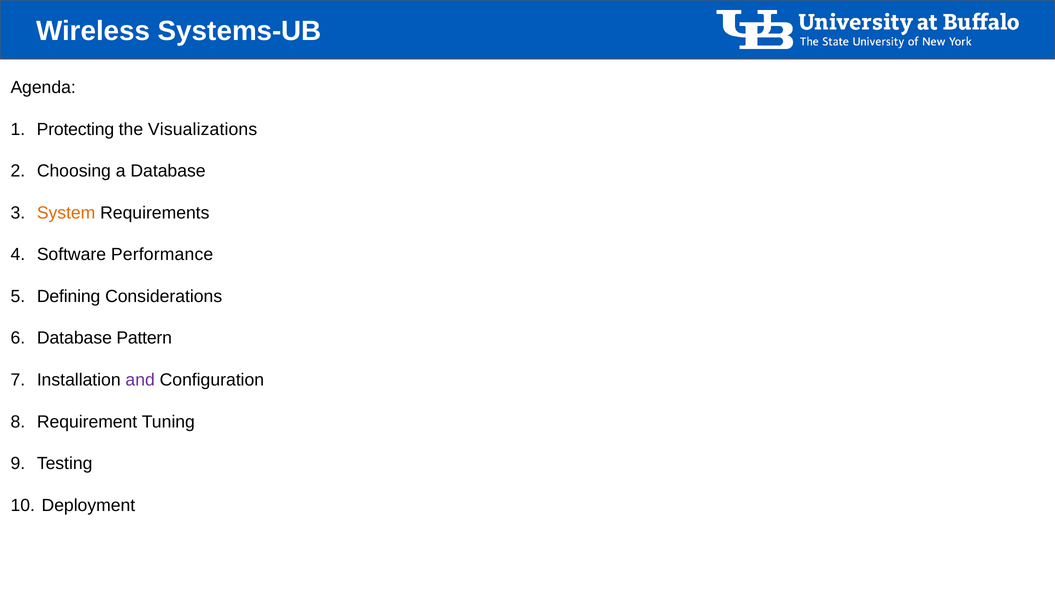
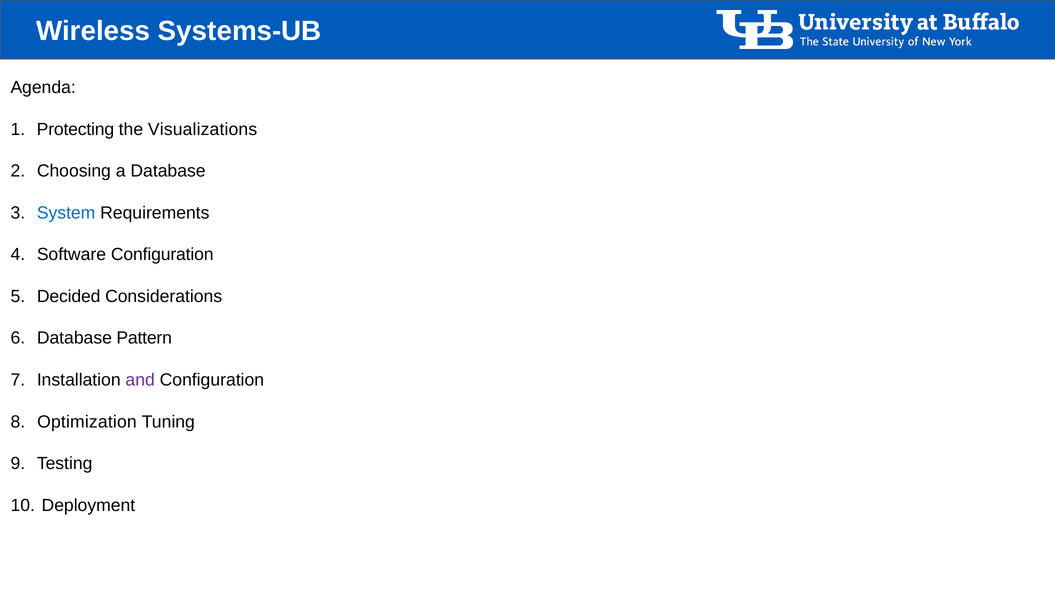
System colour: orange -> blue
Software Performance: Performance -> Configuration
Defining: Defining -> Decided
Requirement: Requirement -> Optimization
